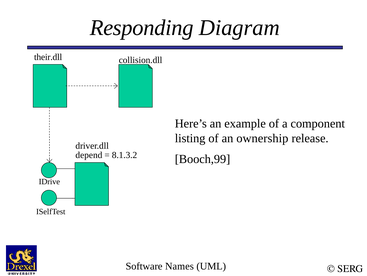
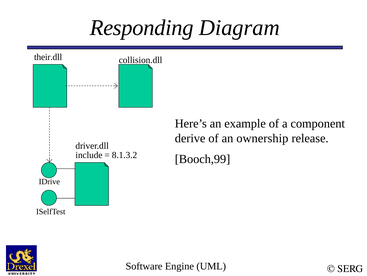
listing: listing -> derive
depend: depend -> include
Names: Names -> Engine
